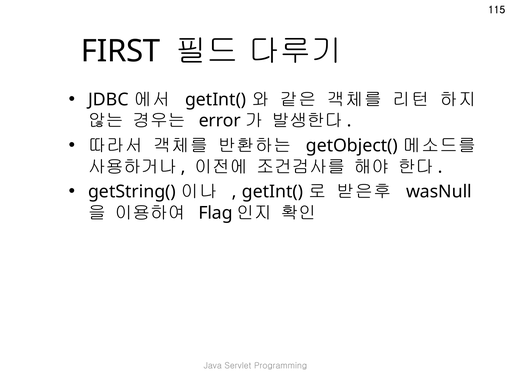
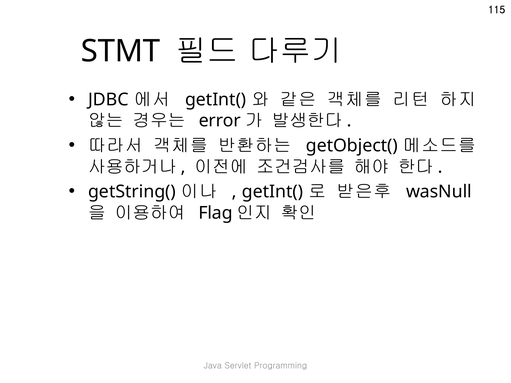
FIRST: FIRST -> STMT
